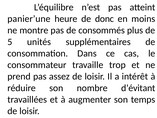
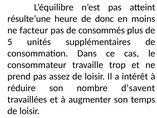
panier’une: panier’une -> résulte’une
montre: montre -> facteur
d’évitant: d’évitant -> d’savent
